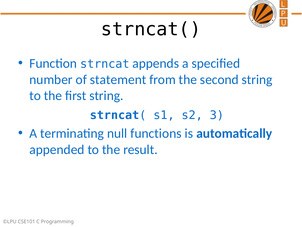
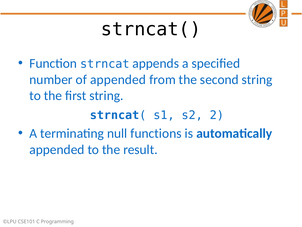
of statement: statement -> appended
3: 3 -> 2
